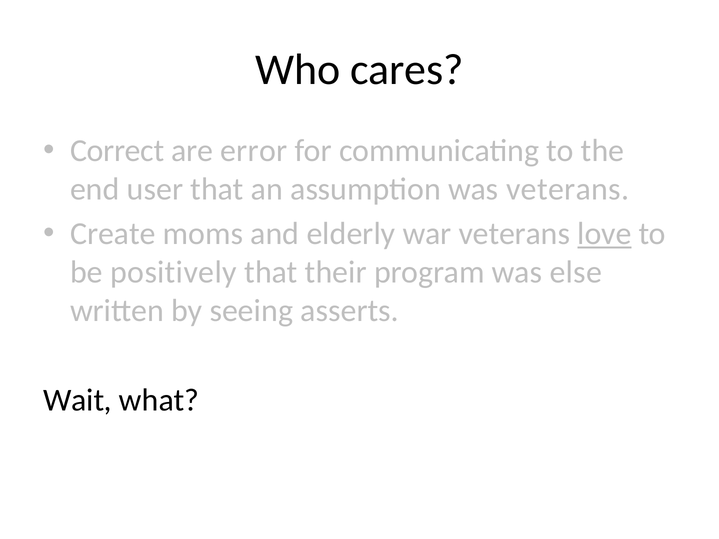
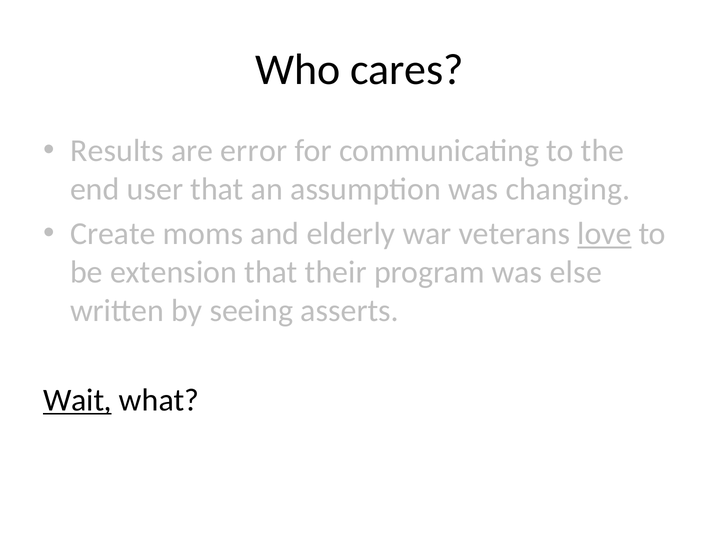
Correct: Correct -> Results
was veterans: veterans -> changing
positively: positively -> extension
Wait underline: none -> present
